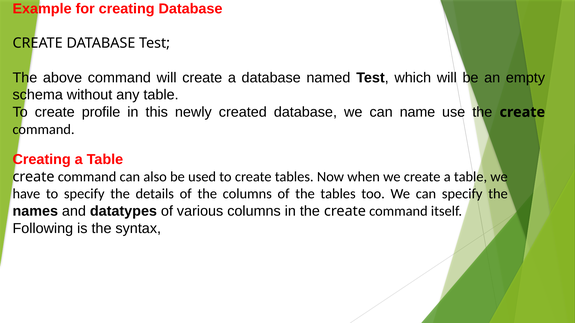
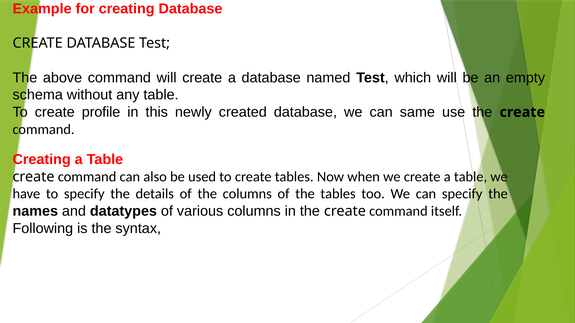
name: name -> same
